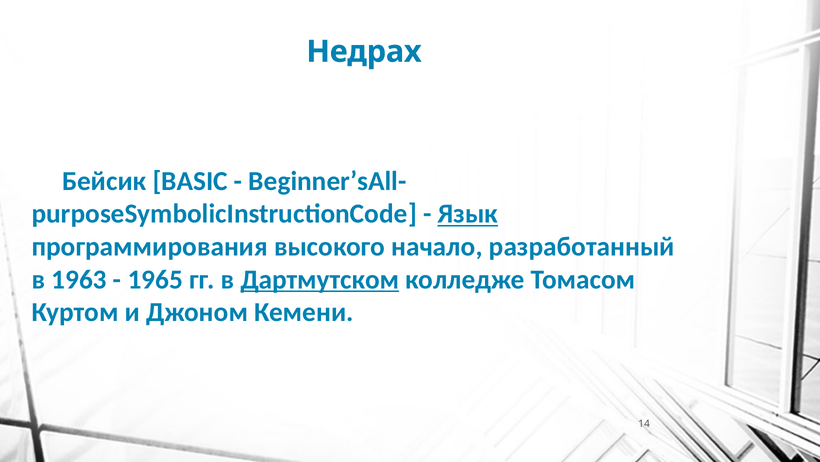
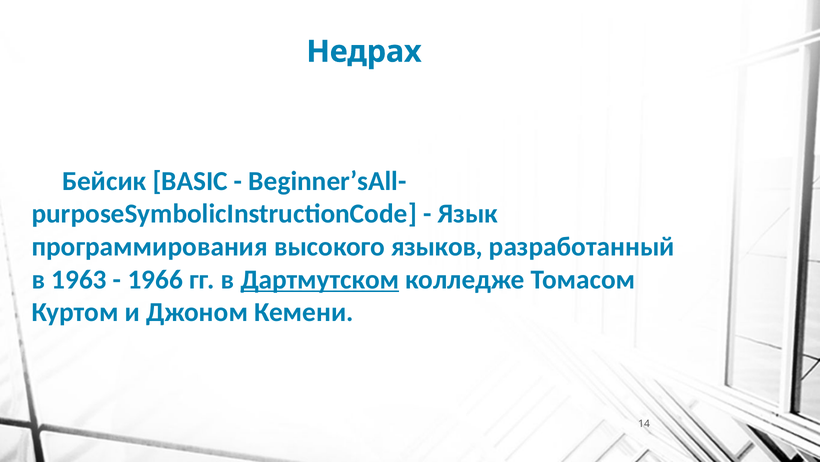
Язык underline: present -> none
начало: начало -> языков
1965: 1965 -> 1966
